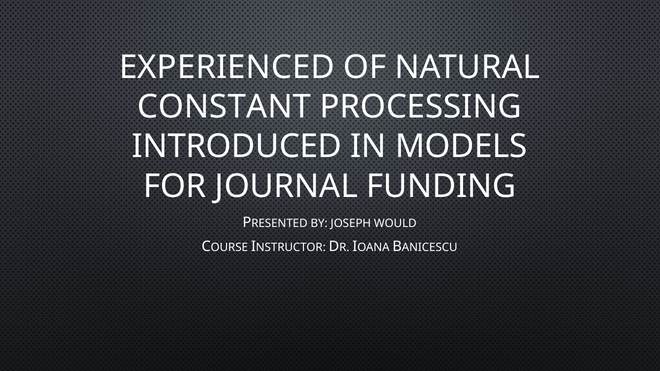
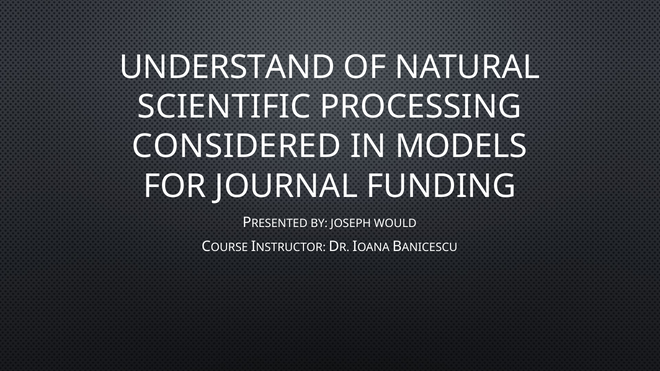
EXPERIENCED: EXPERIENCED -> UNDERSTAND
CONSTANT: CONSTANT -> SCIENTIFIC
INTRODUCED: INTRODUCED -> CONSIDERED
